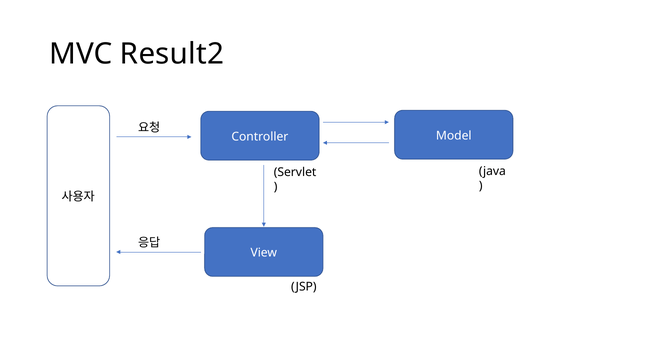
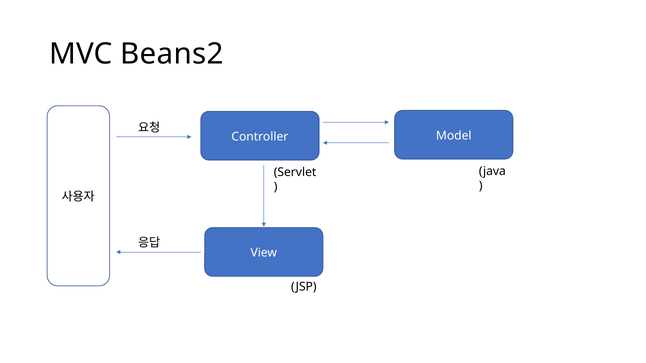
Result2: Result2 -> Beans2
